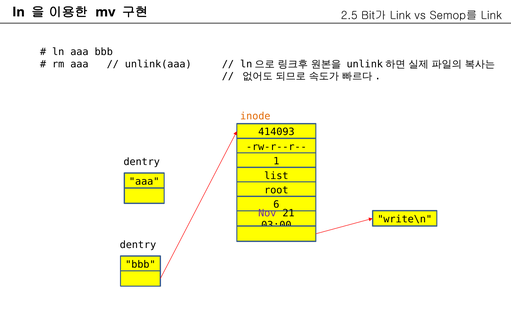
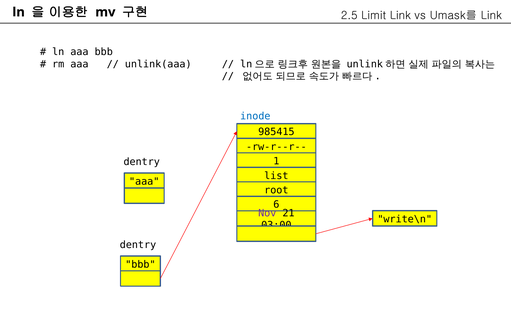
Bit가: Bit가 -> Limit
Semop를: Semop를 -> Umask를
inode colour: orange -> blue
414093: 414093 -> 985415
